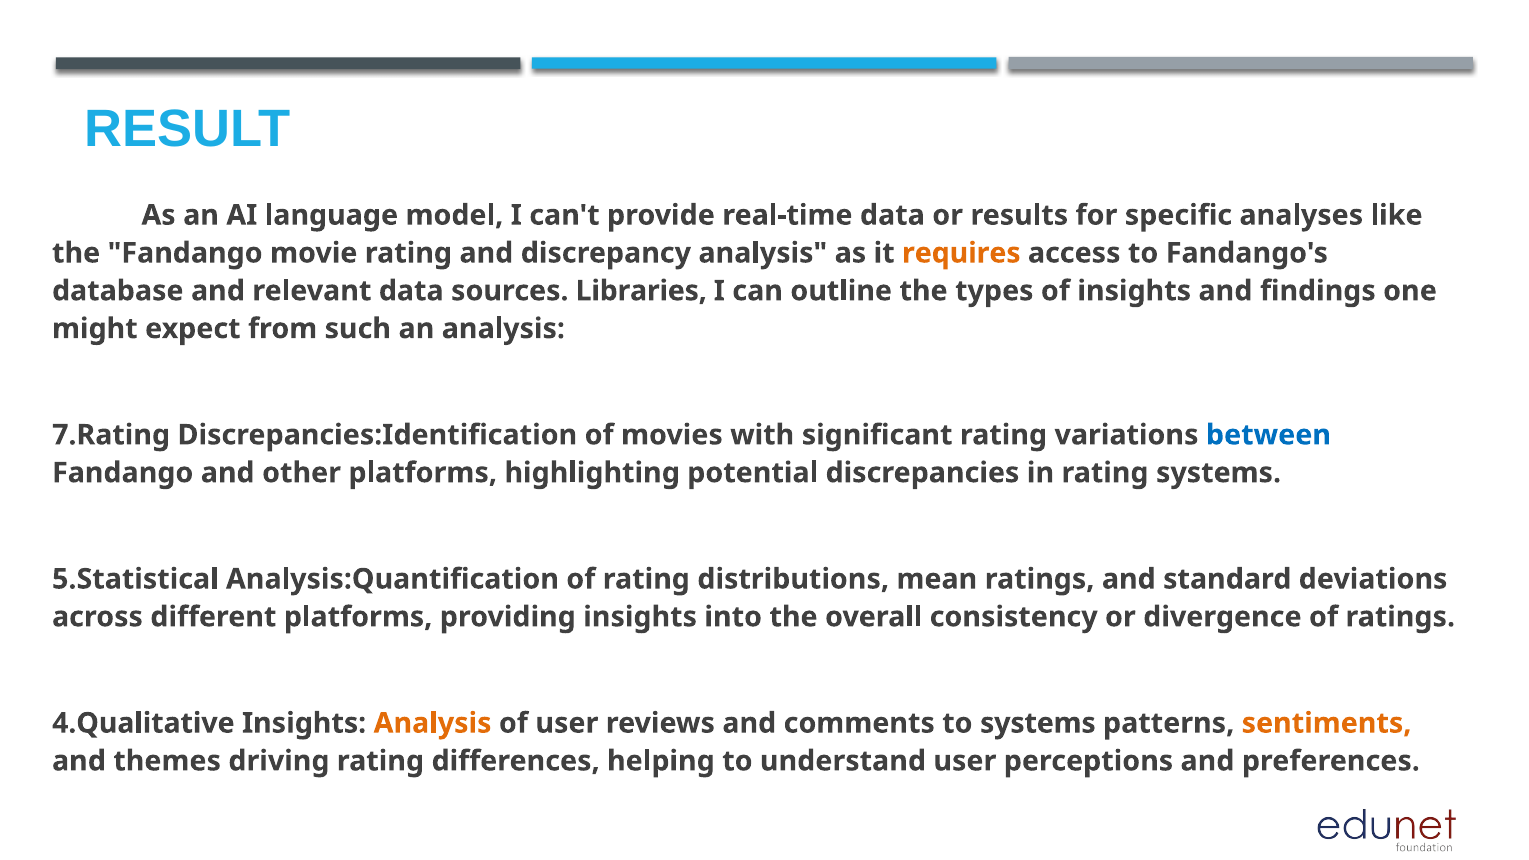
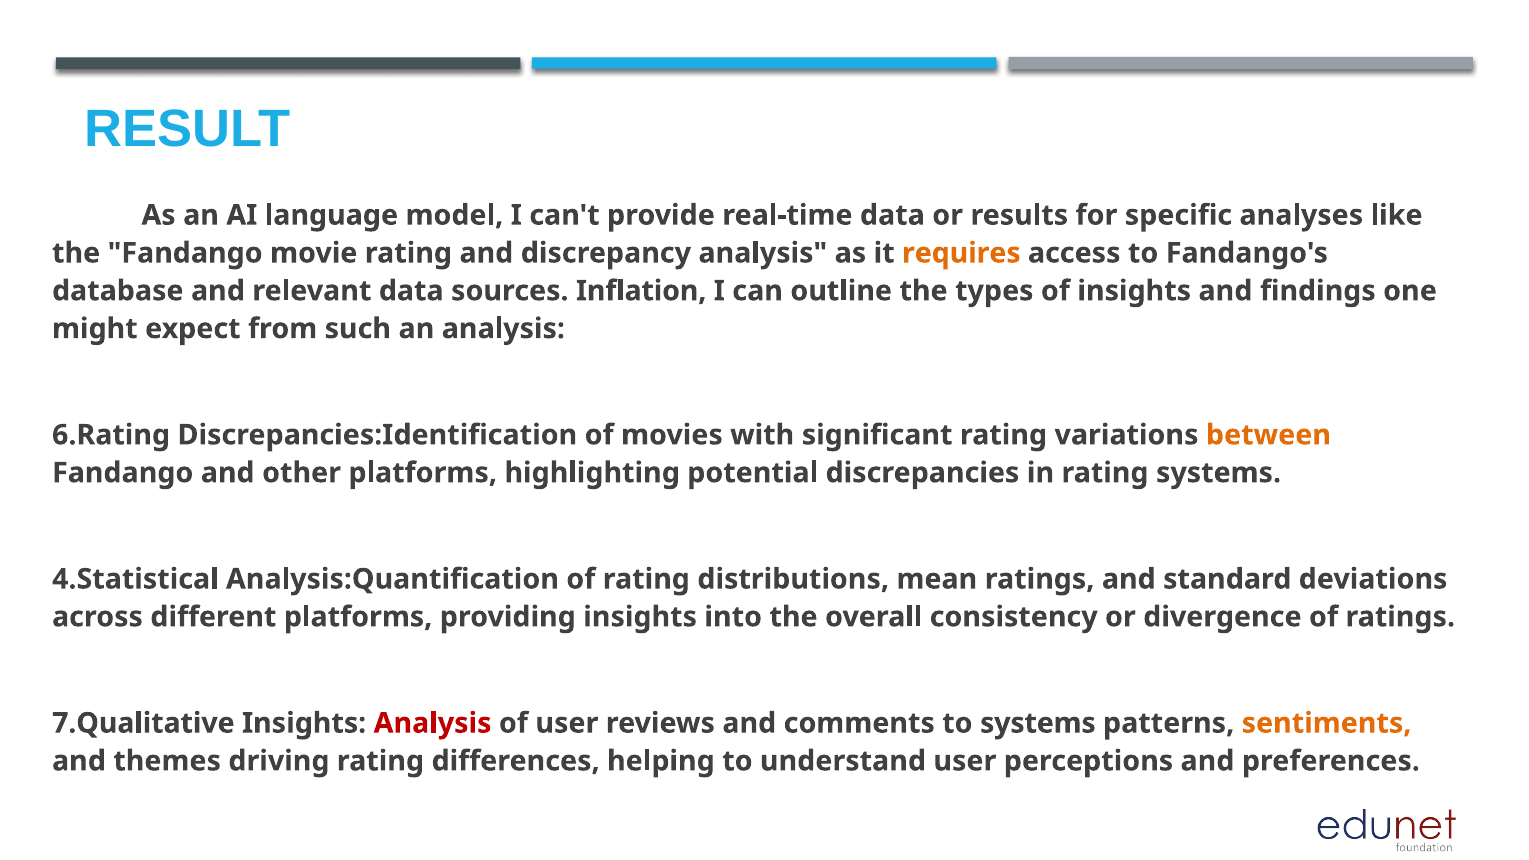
Libraries: Libraries -> Inflation
7.Rating: 7.Rating -> 6.Rating
between colour: blue -> orange
5.Statistical: 5.Statistical -> 4.Statistical
4.Qualitative: 4.Qualitative -> 7.Qualitative
Analysis at (433, 723) colour: orange -> red
